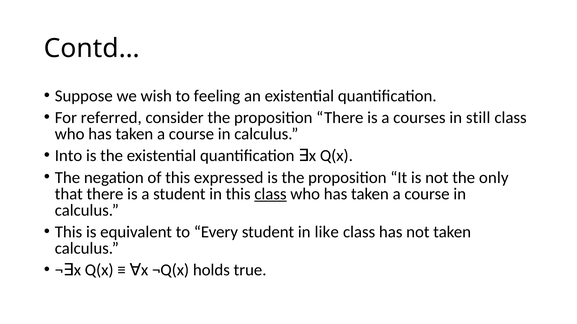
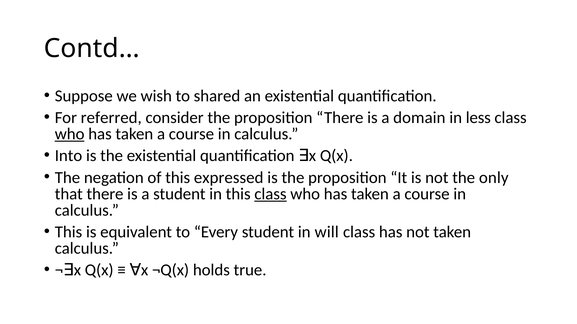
feeling: feeling -> shared
courses: courses -> domain
still: still -> less
who at (70, 134) underline: none -> present
like: like -> will
